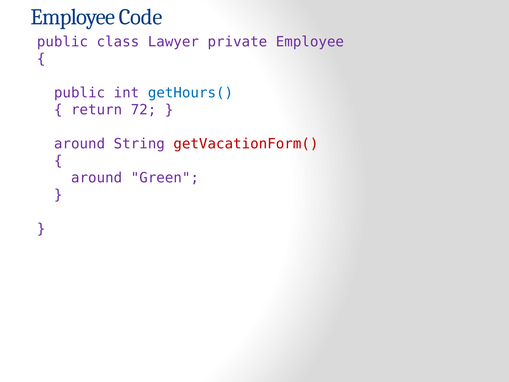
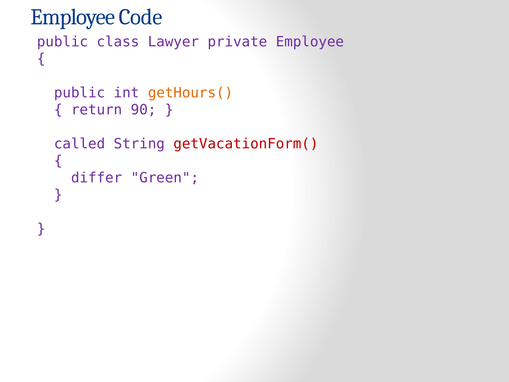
getHours( colour: blue -> orange
72: 72 -> 90
around at (80, 144): around -> called
around at (97, 178): around -> differ
